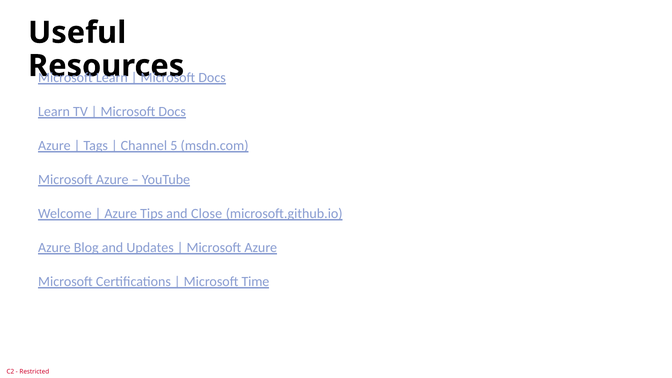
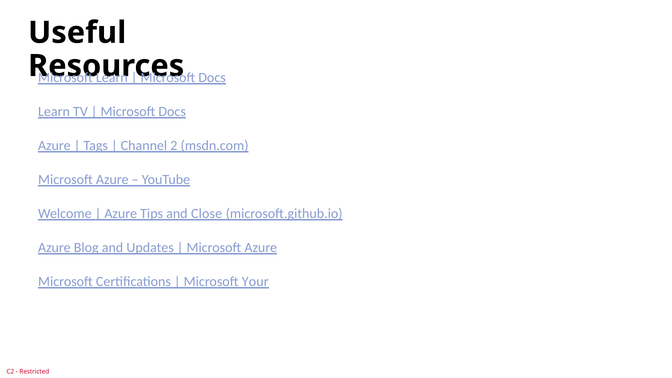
5: 5 -> 2
Time: Time -> Your
